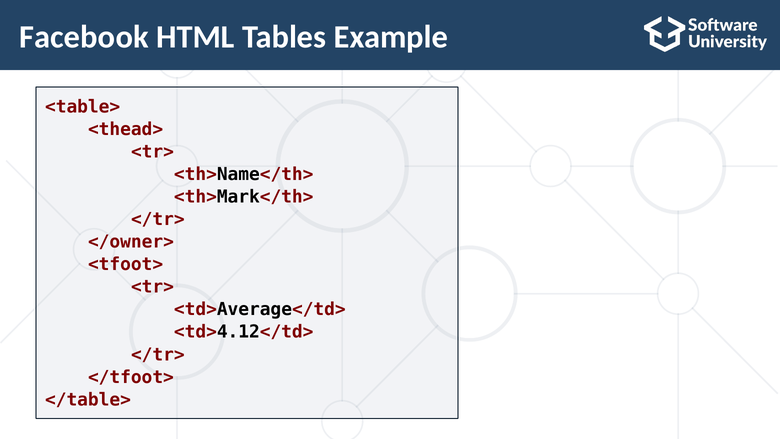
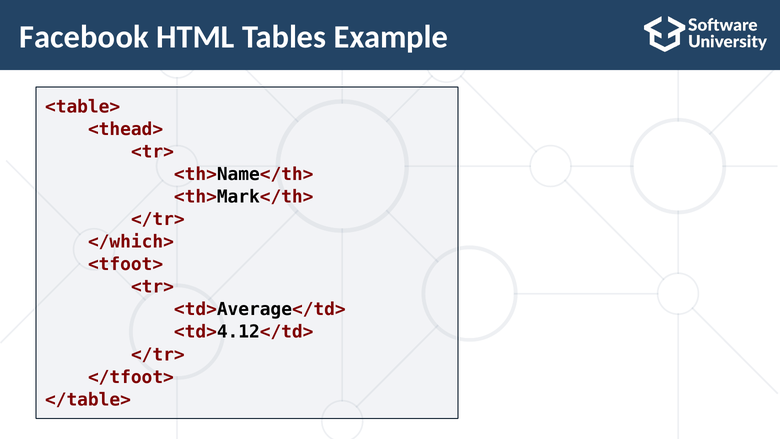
</owner>: </owner> -> </which>
